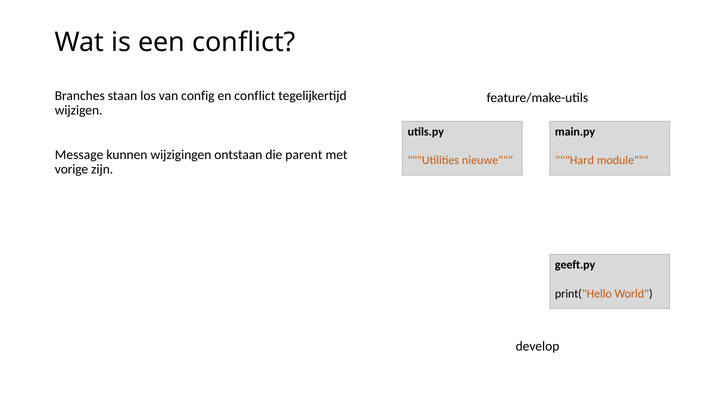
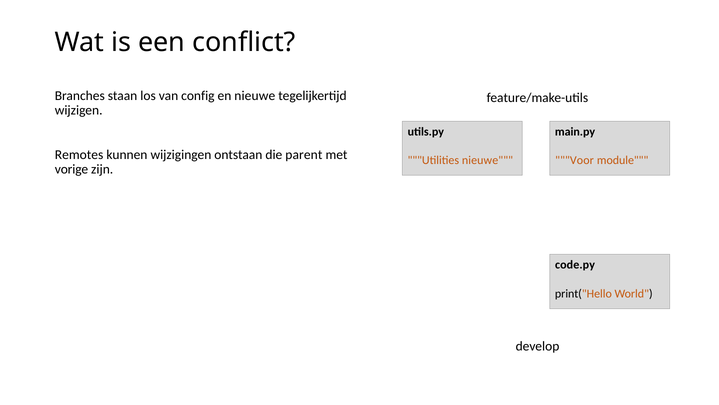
en conflict: conflict -> nieuwe
Message: Message -> Remotes
Hard: Hard -> Voor
geeft.py: geeft.py -> code.py
